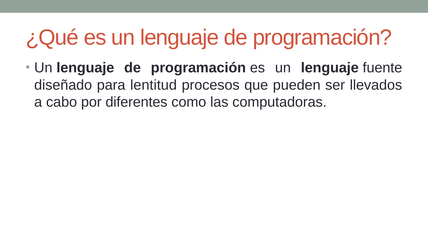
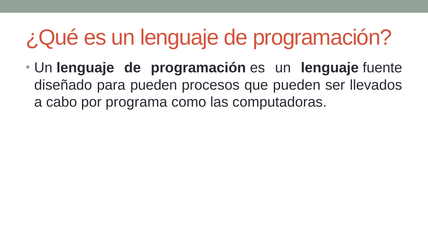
para lentitud: lentitud -> pueden
diferentes: diferentes -> programa
